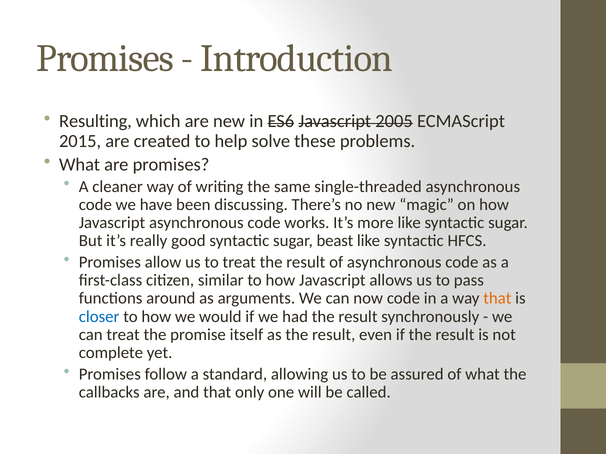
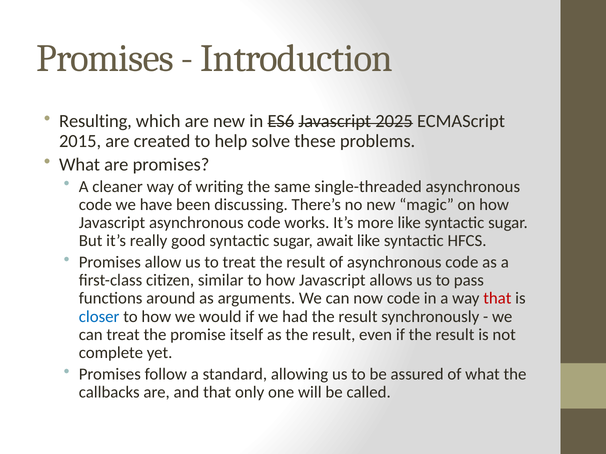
2005: 2005 -> 2025
beast: beast -> await
that at (497, 299) colour: orange -> red
